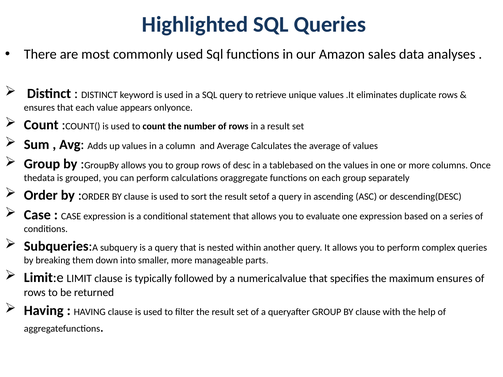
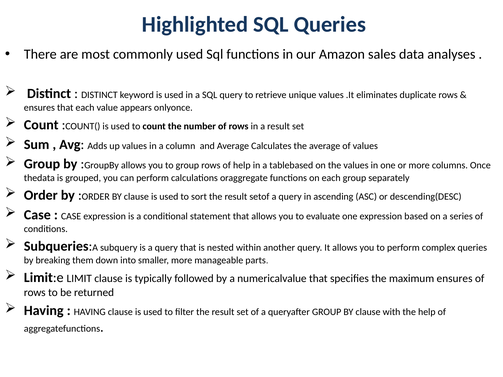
of desc: desc -> help
